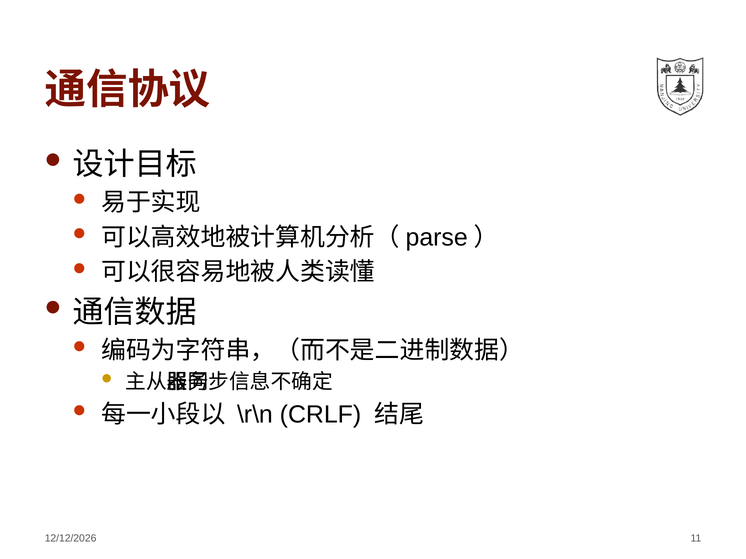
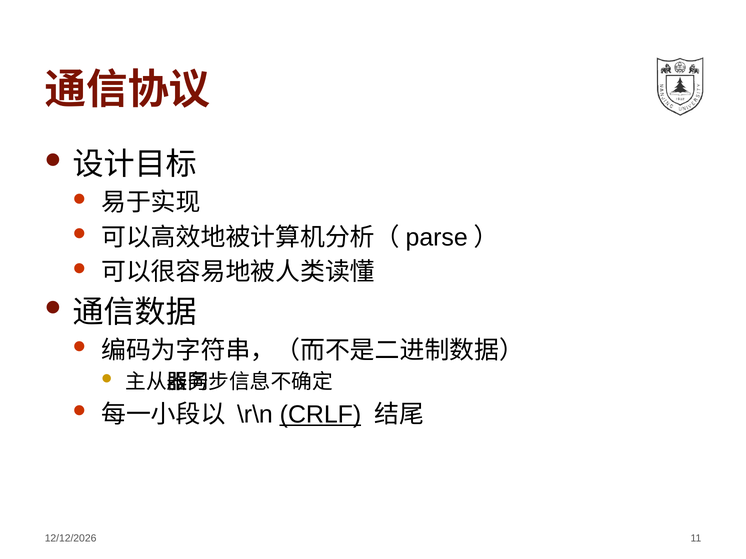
CRLF underline: none -> present
